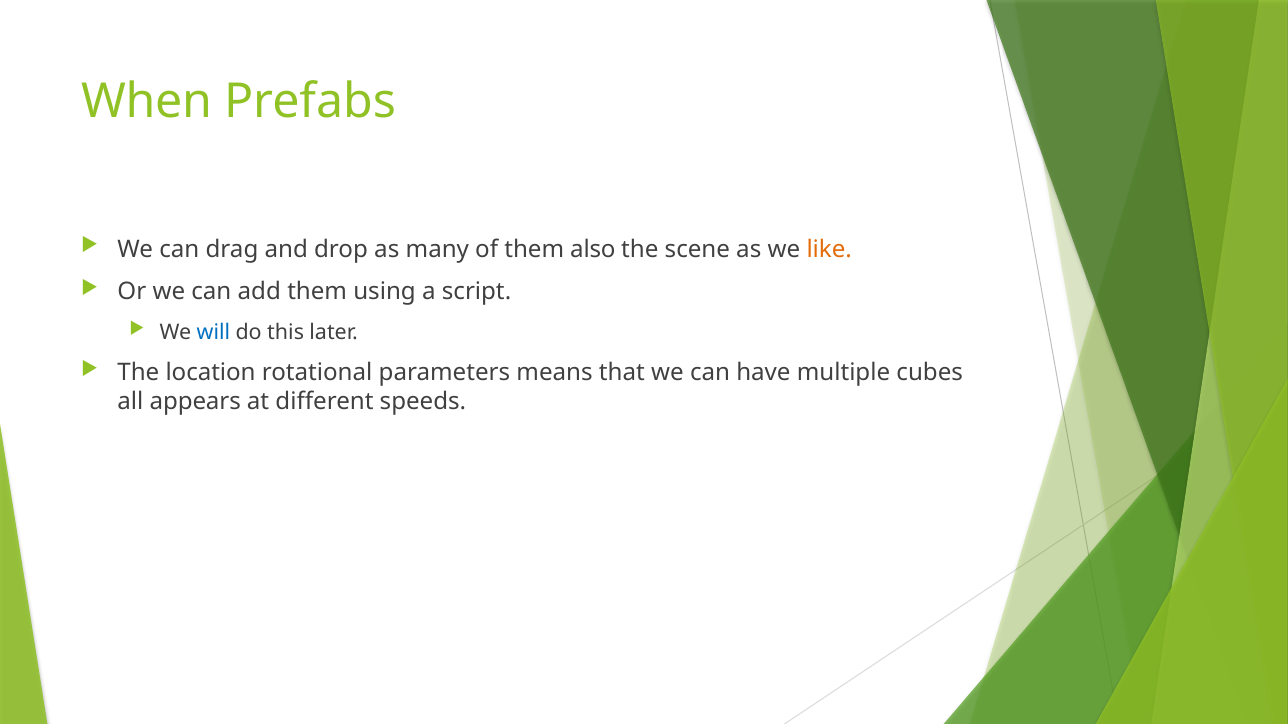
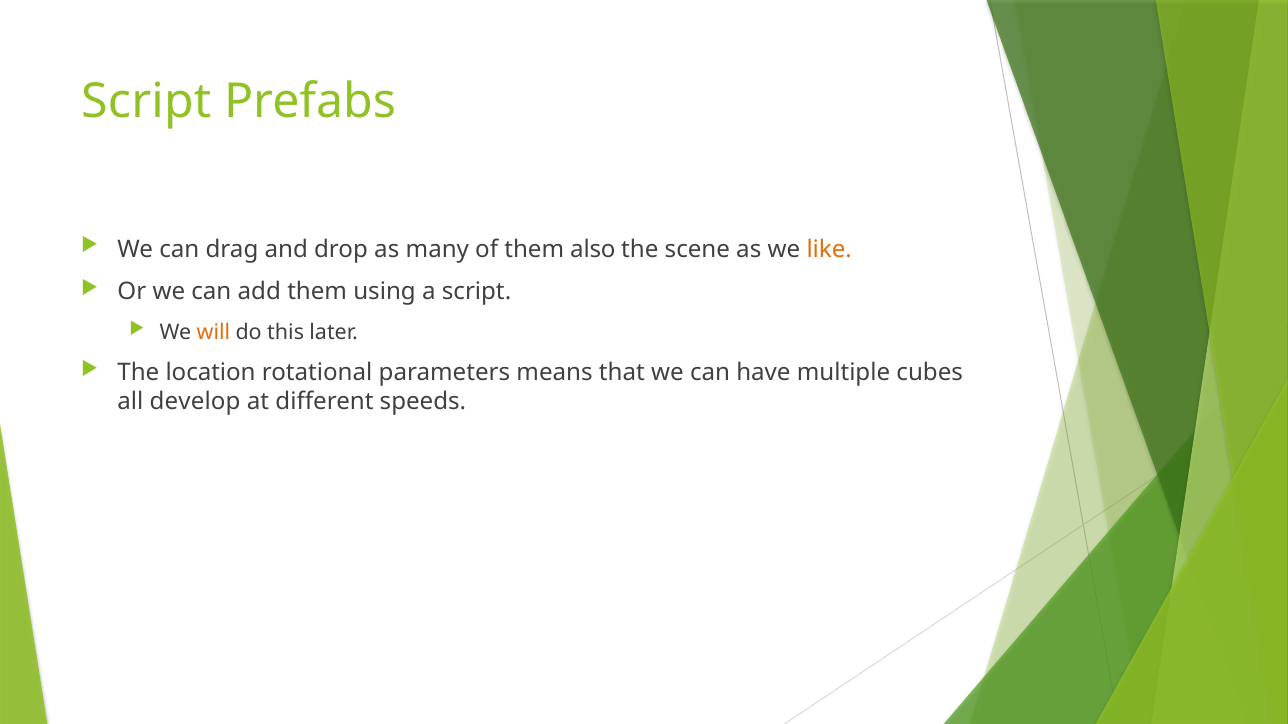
When at (147, 102): When -> Script
will colour: blue -> orange
appears: appears -> develop
